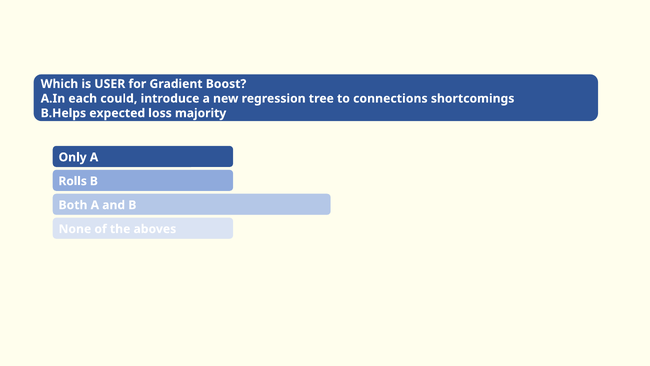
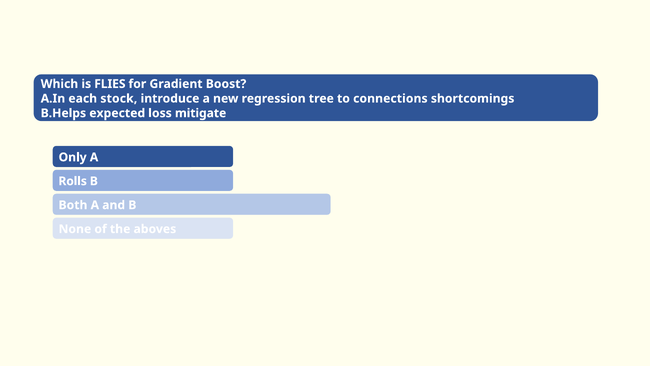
USER: USER -> FLIES
could: could -> stock
majority: majority -> mitigate
